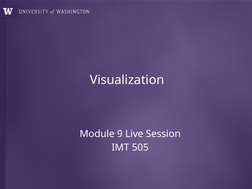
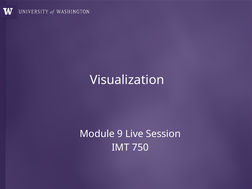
505: 505 -> 750
